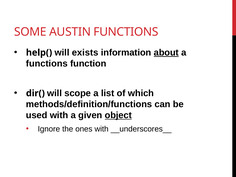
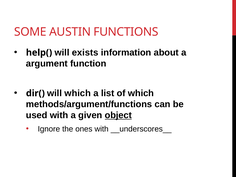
about underline: present -> none
functions at (47, 64): functions -> argument
will scope: scope -> which
methods/definition/functions: methods/definition/functions -> methods/argument/functions
